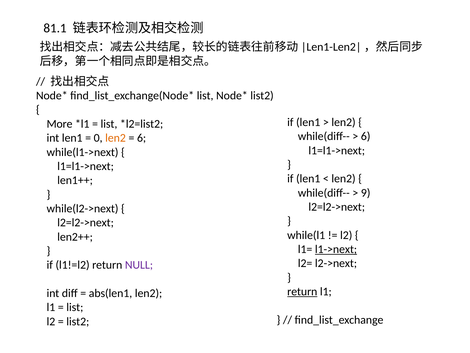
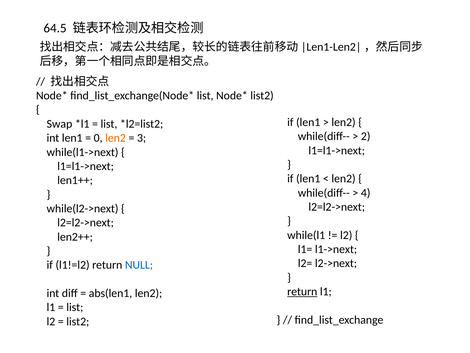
81.1: 81.1 -> 64.5
More: More -> Swap
6 at (366, 136): 6 -> 2
6 at (142, 138): 6 -> 3
9: 9 -> 4
l1->next underline: present -> none
NULL colour: purple -> blue
